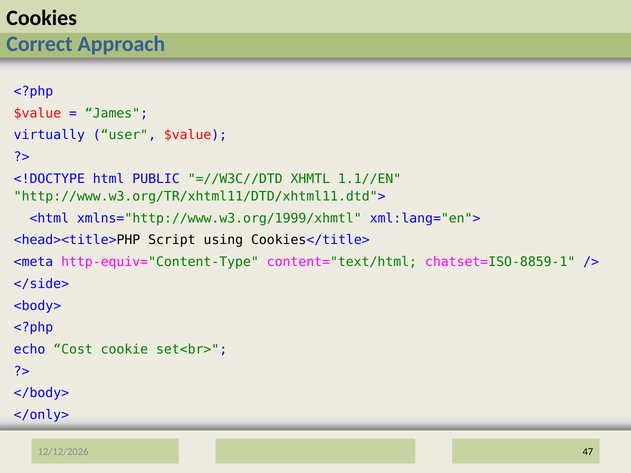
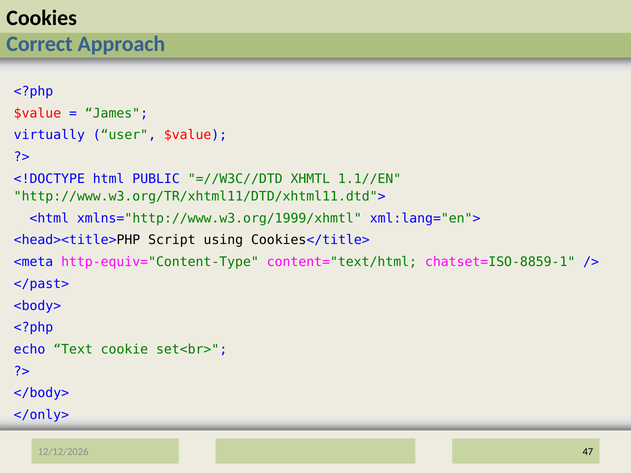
</side>: </side> -> </past>
Cost: Cost -> Text
